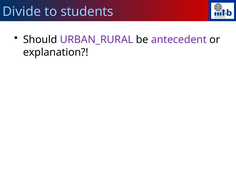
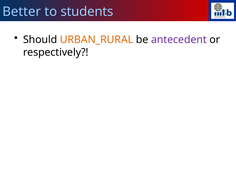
Divide: Divide -> Better
URBAN_RURAL colour: purple -> orange
explanation: explanation -> respectively
